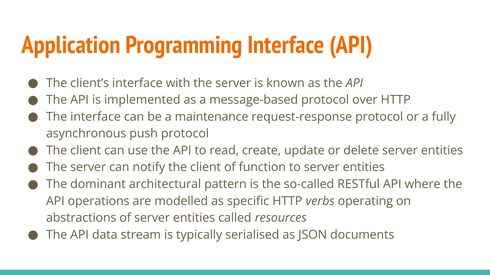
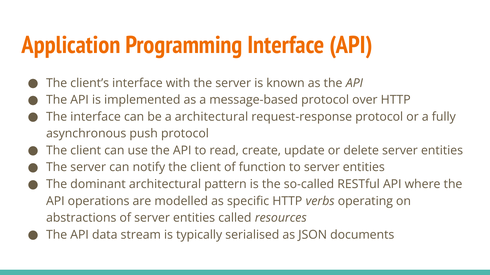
a maintenance: maintenance -> architectural
